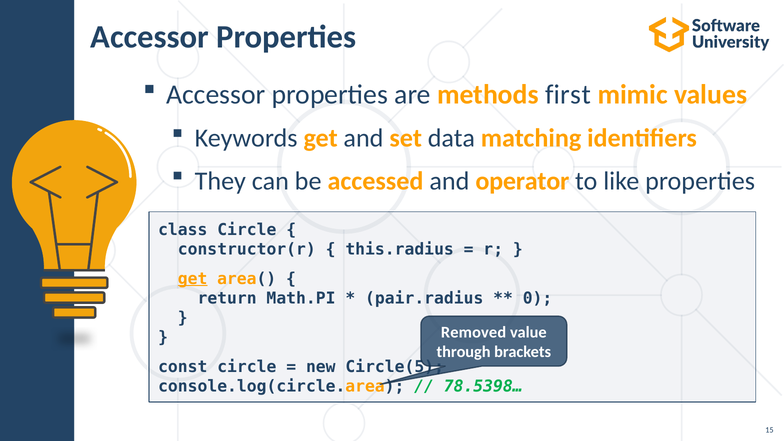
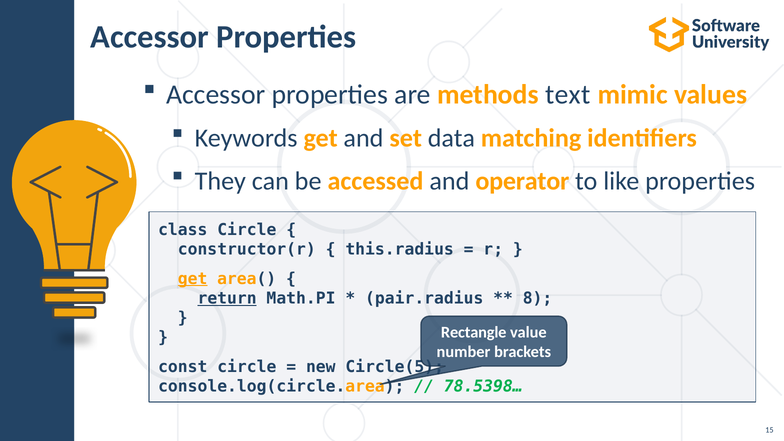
first: first -> text
return underline: none -> present
0: 0 -> 8
Removed: Removed -> Rectangle
through: through -> number
